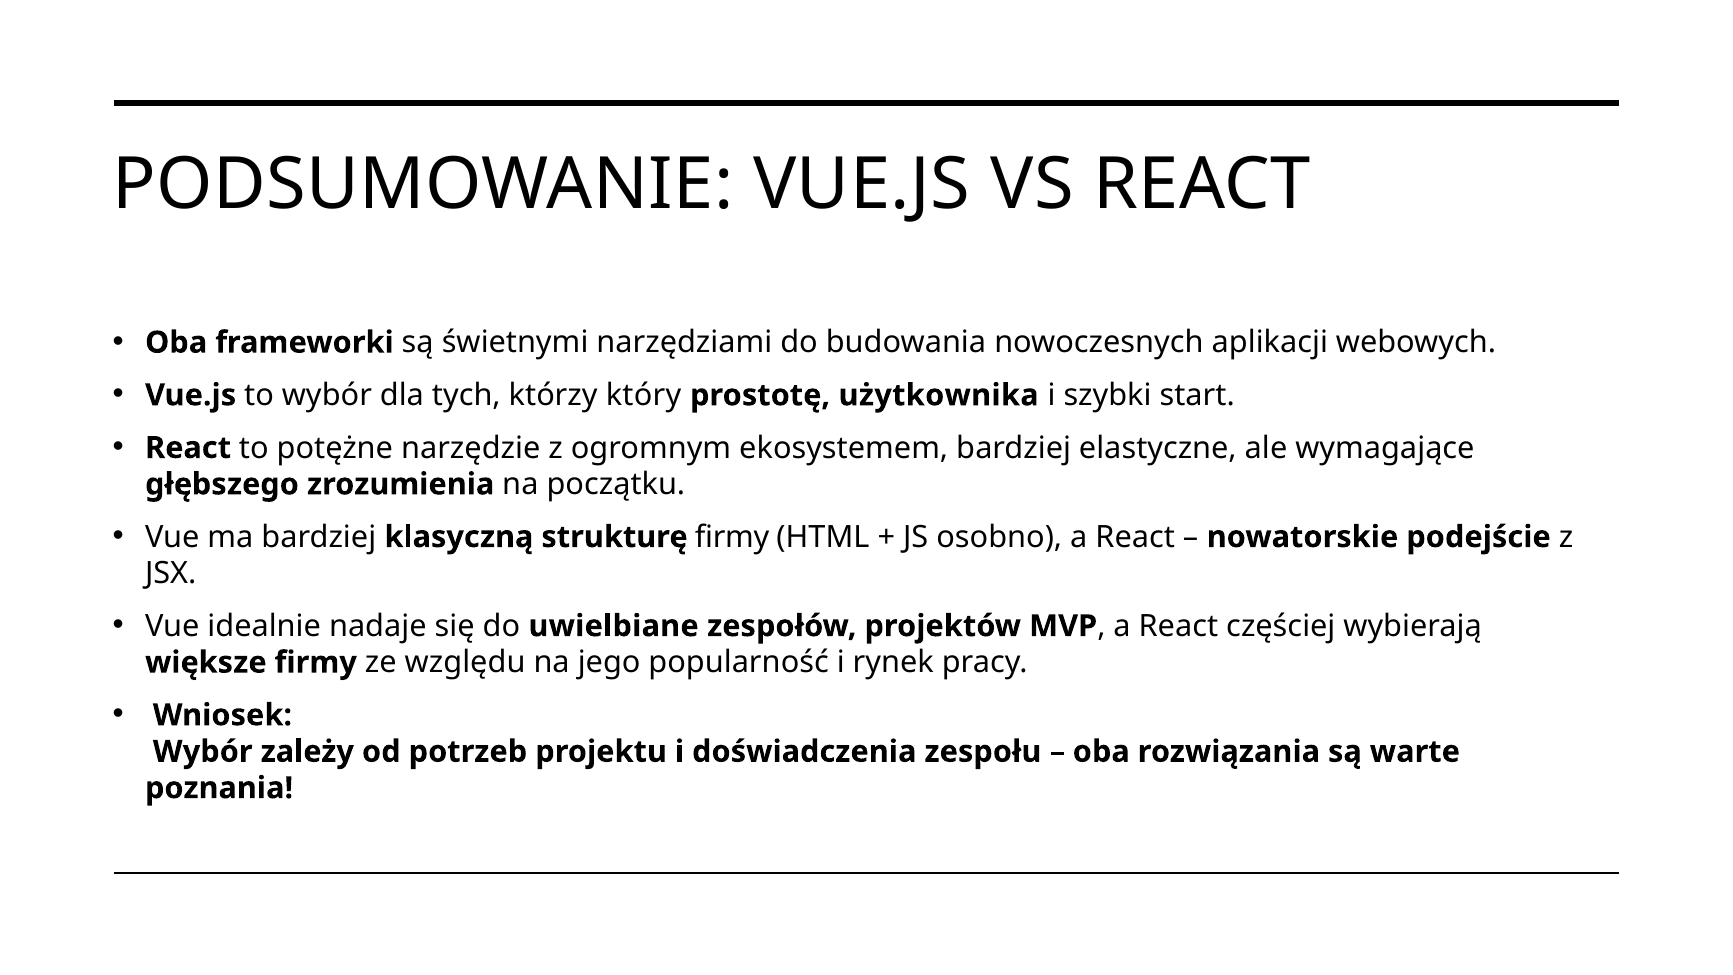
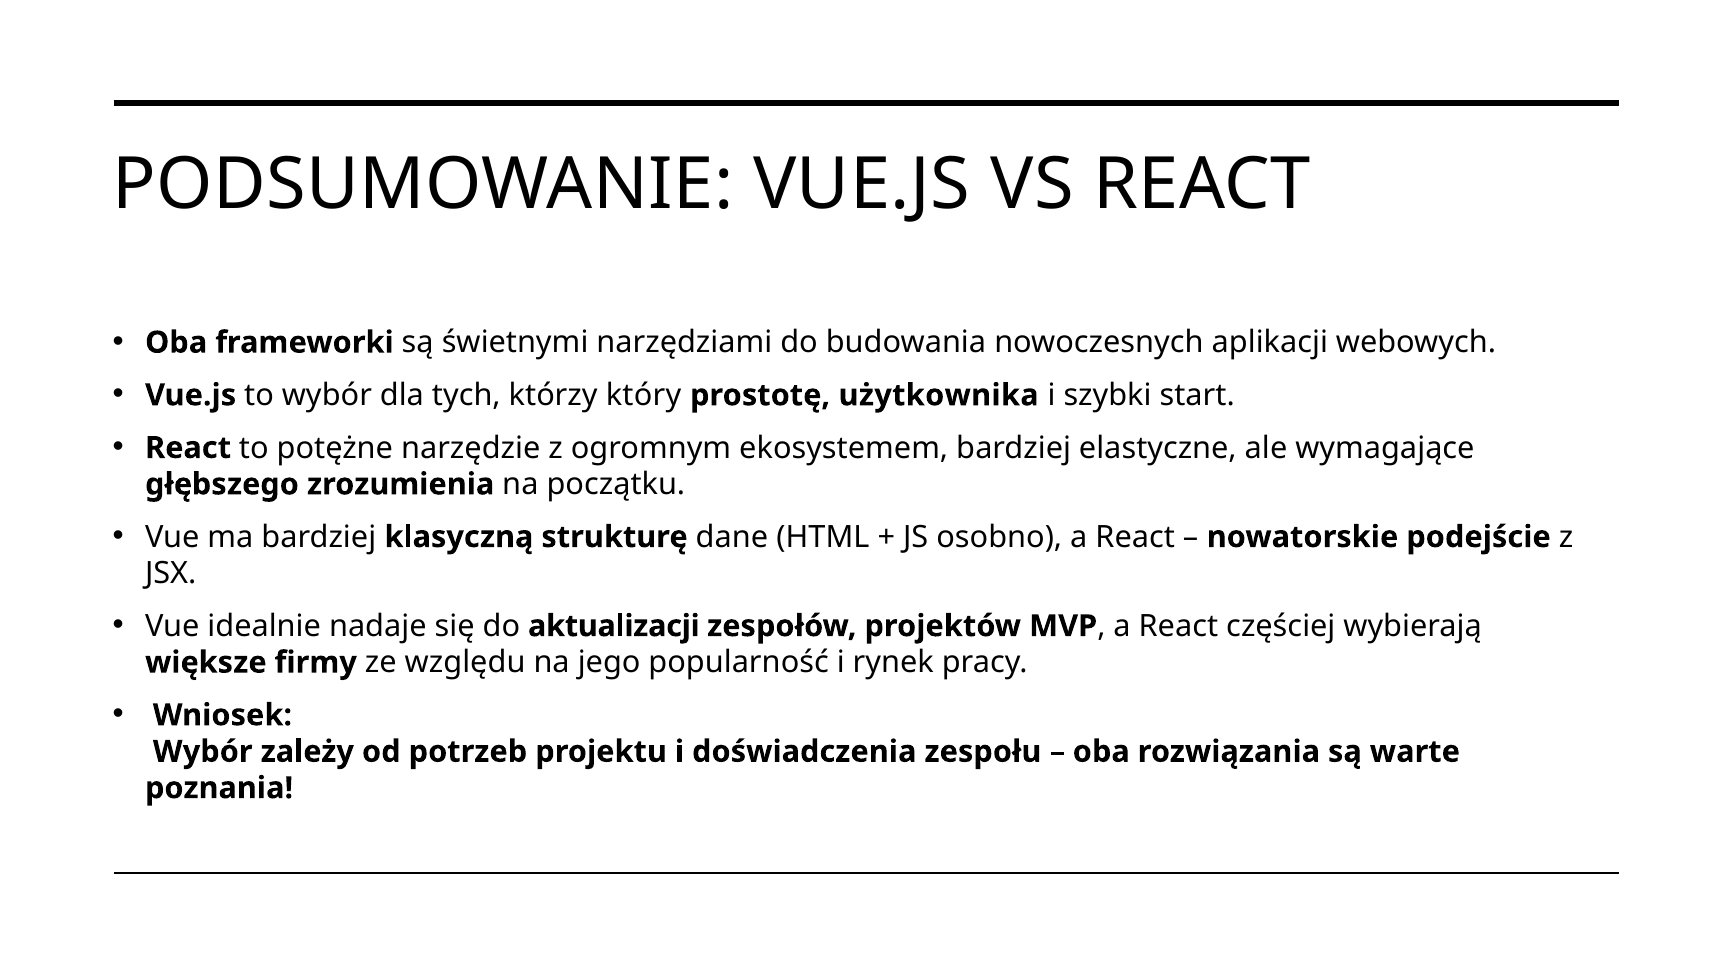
strukturę firmy: firmy -> dane
uwielbiane: uwielbiane -> aktualizacji
